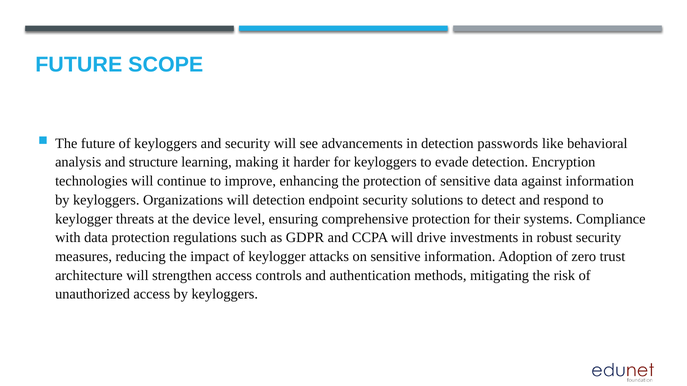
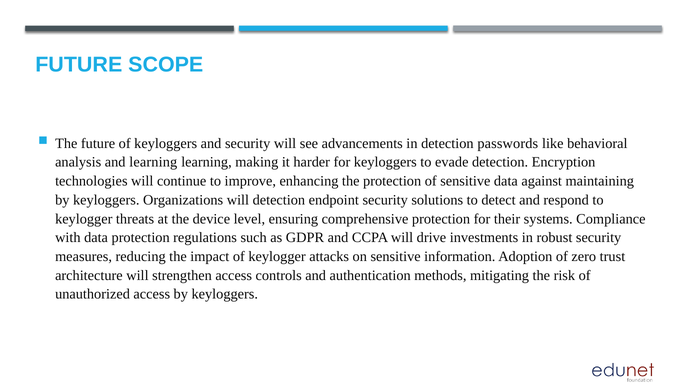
and structure: structure -> learning
against information: information -> maintaining
